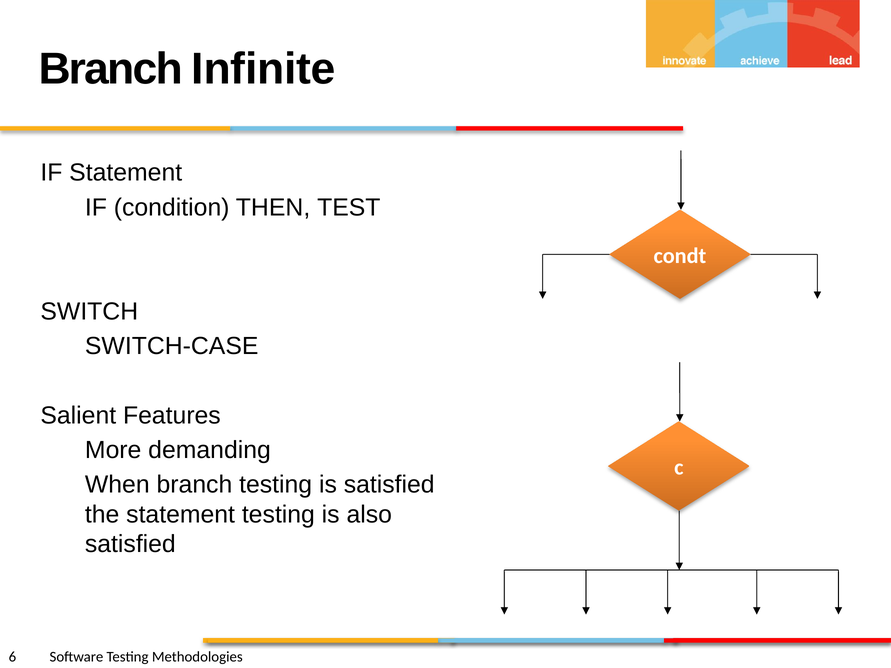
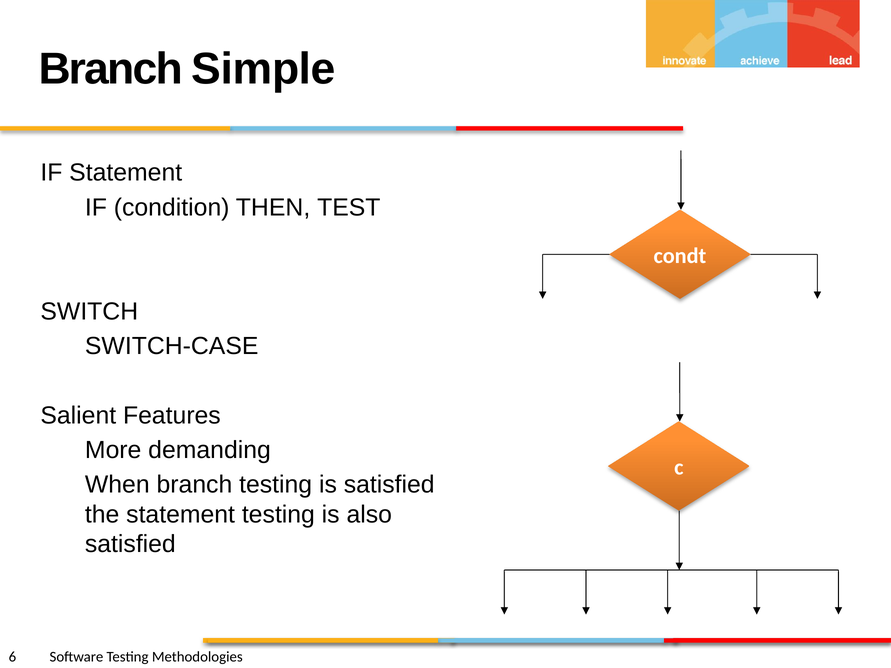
Infinite: Infinite -> Simple
